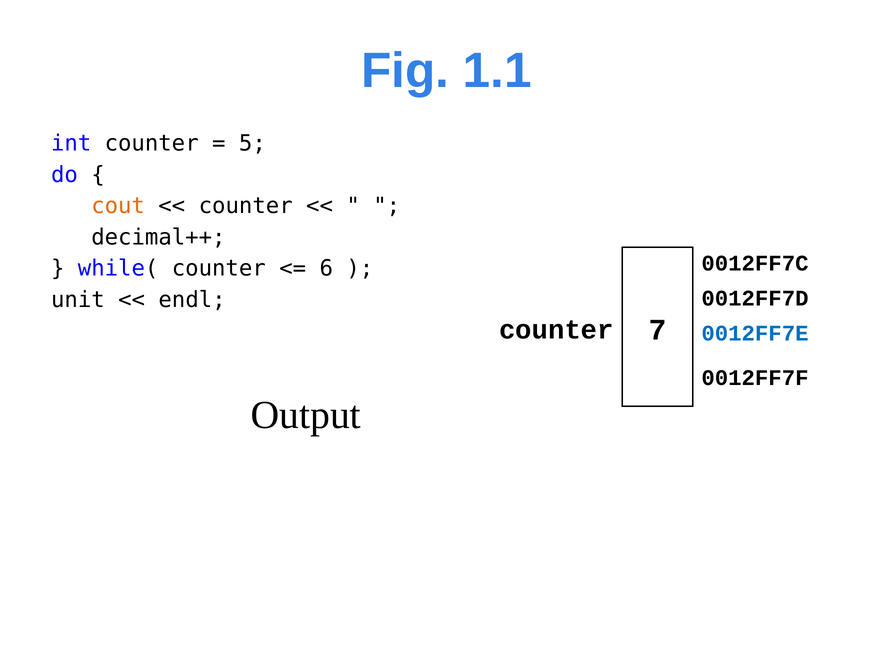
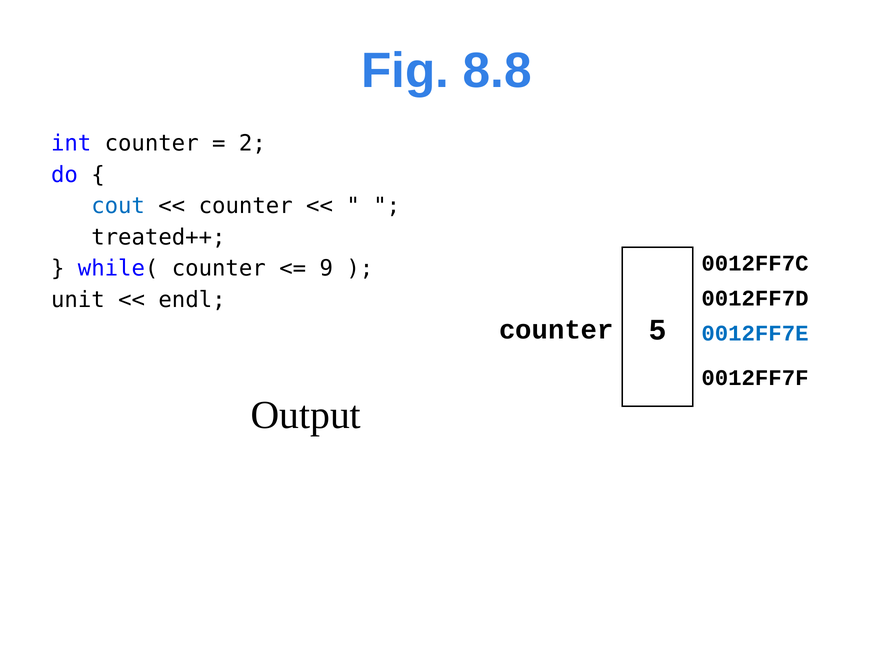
1.1: 1.1 -> 8.8
5: 5 -> 2
cout colour: orange -> blue
decimal++: decimal++ -> treated++
6: 6 -> 9
7: 7 -> 5
